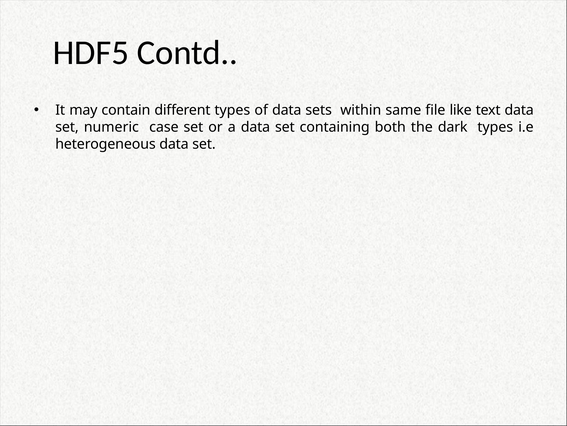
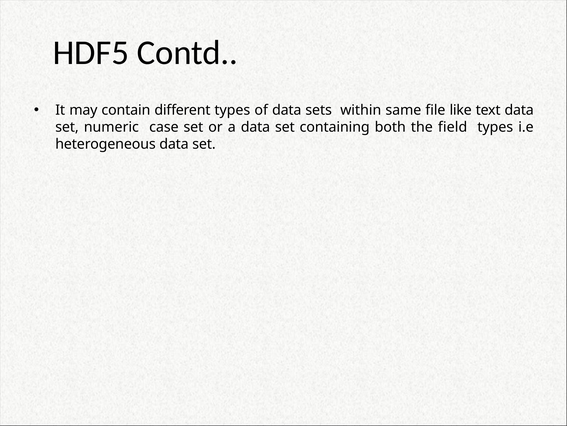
dark: dark -> field
